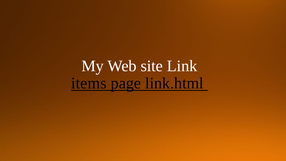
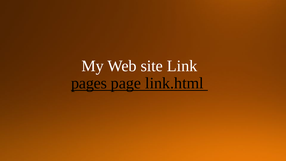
items: items -> pages
